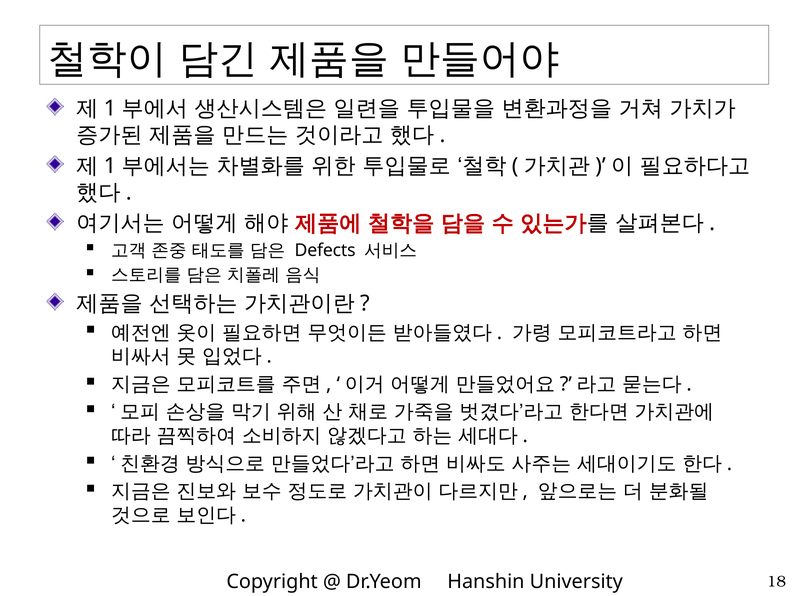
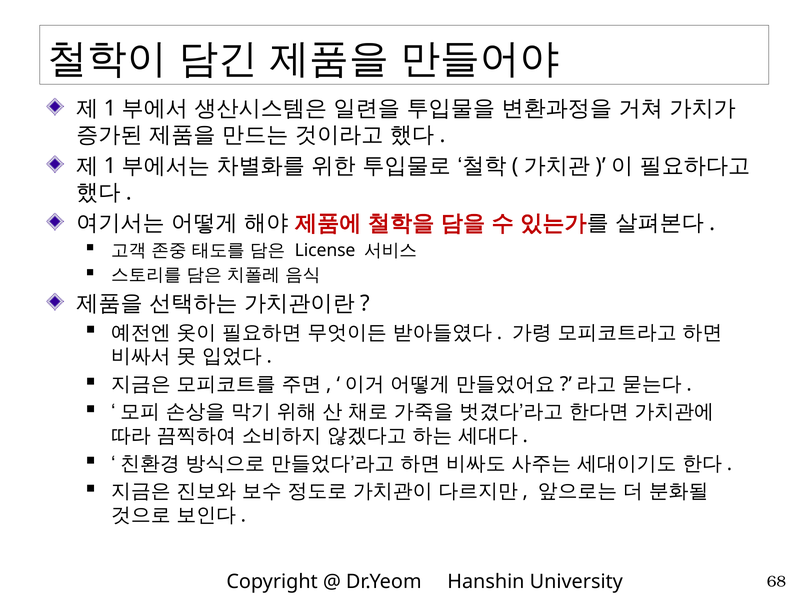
Defects: Defects -> License
18: 18 -> 68
